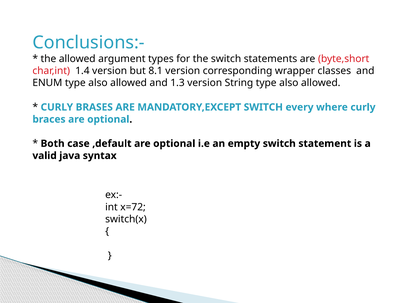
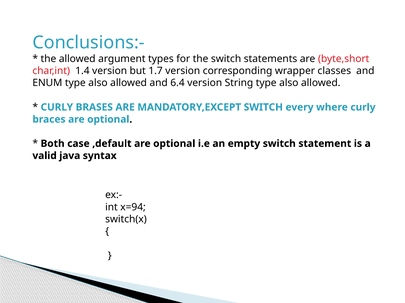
8.1: 8.1 -> 1.7
1.3: 1.3 -> 6.4
x=72: x=72 -> x=94
